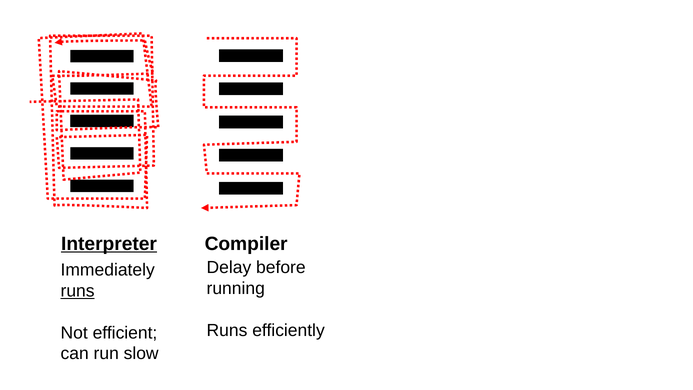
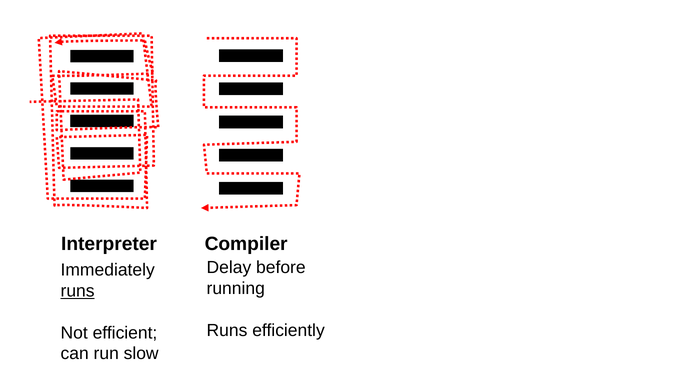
Interpreter underline: present -> none
